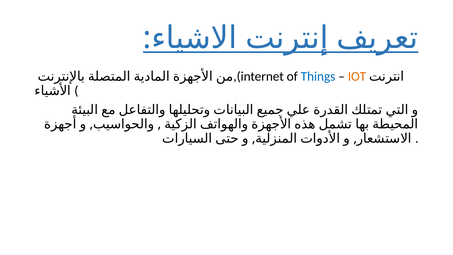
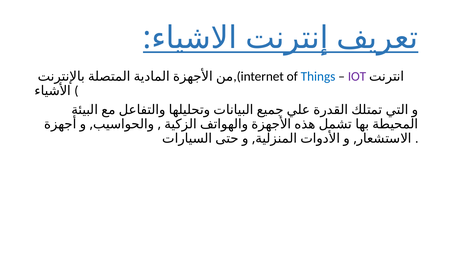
IOT colour: orange -> purple
